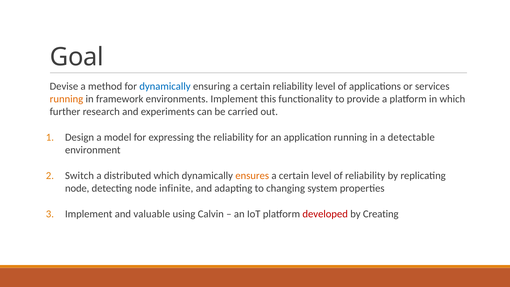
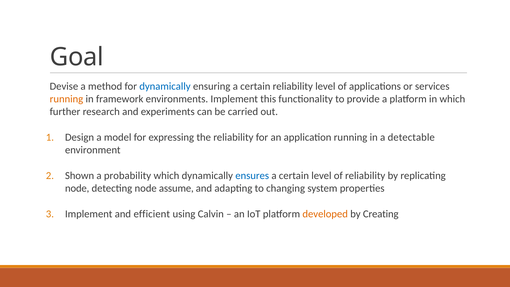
Switch: Switch -> Shown
distributed: distributed -> probability
ensures colour: orange -> blue
infinite: infinite -> assume
valuable: valuable -> efficient
developed colour: red -> orange
